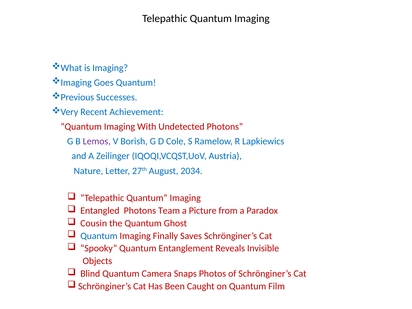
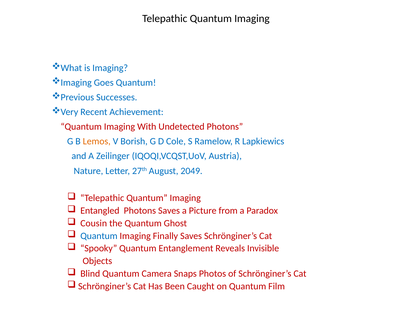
Lemos colour: purple -> orange
2034: 2034 -> 2049
Photons Team: Team -> Saves
